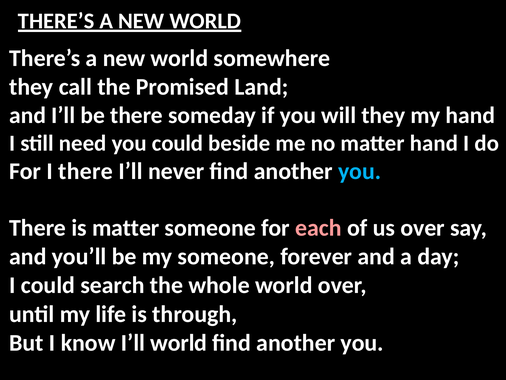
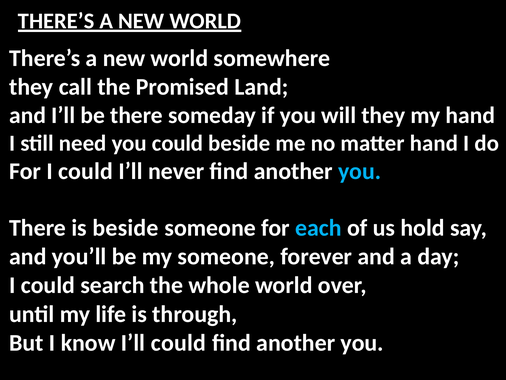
For I there: there -> could
is matter: matter -> beside
each colour: pink -> light blue
us over: over -> hold
I’ll world: world -> could
